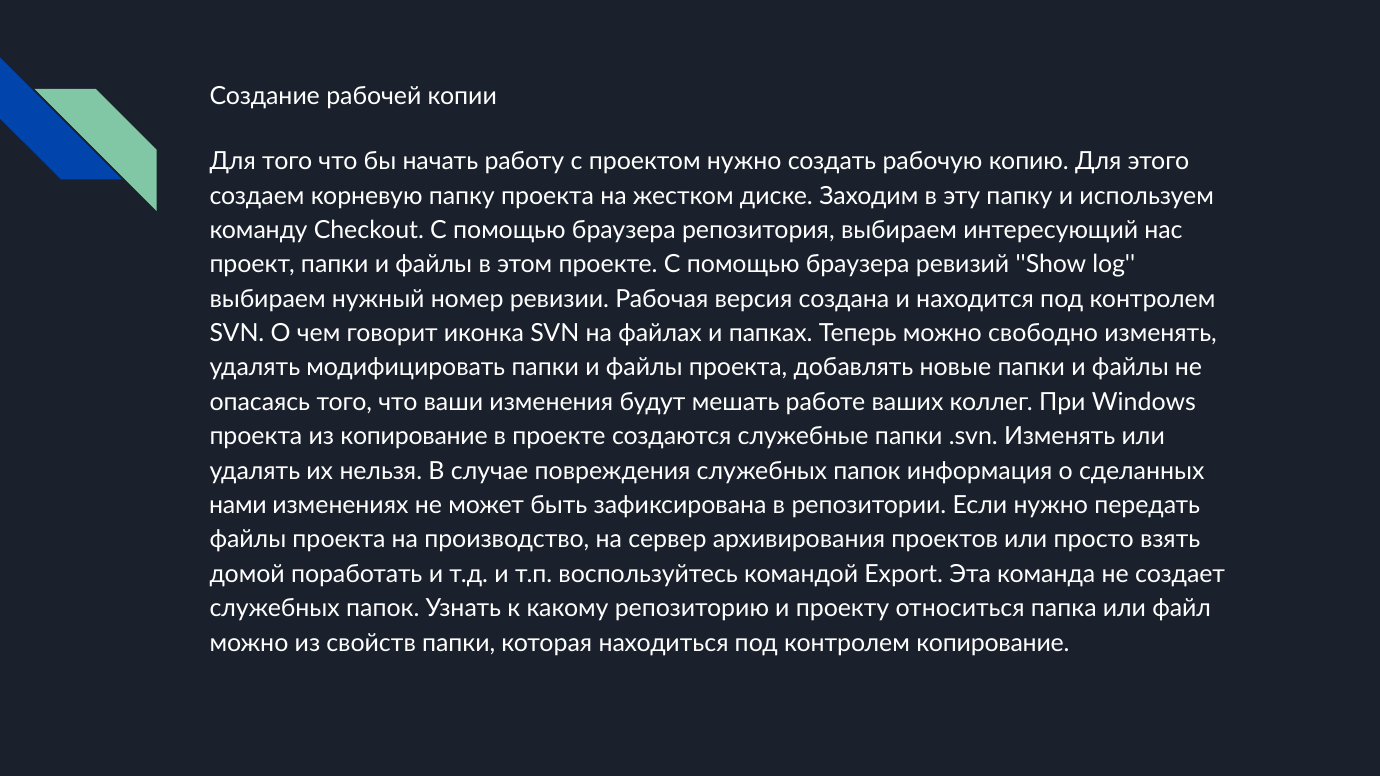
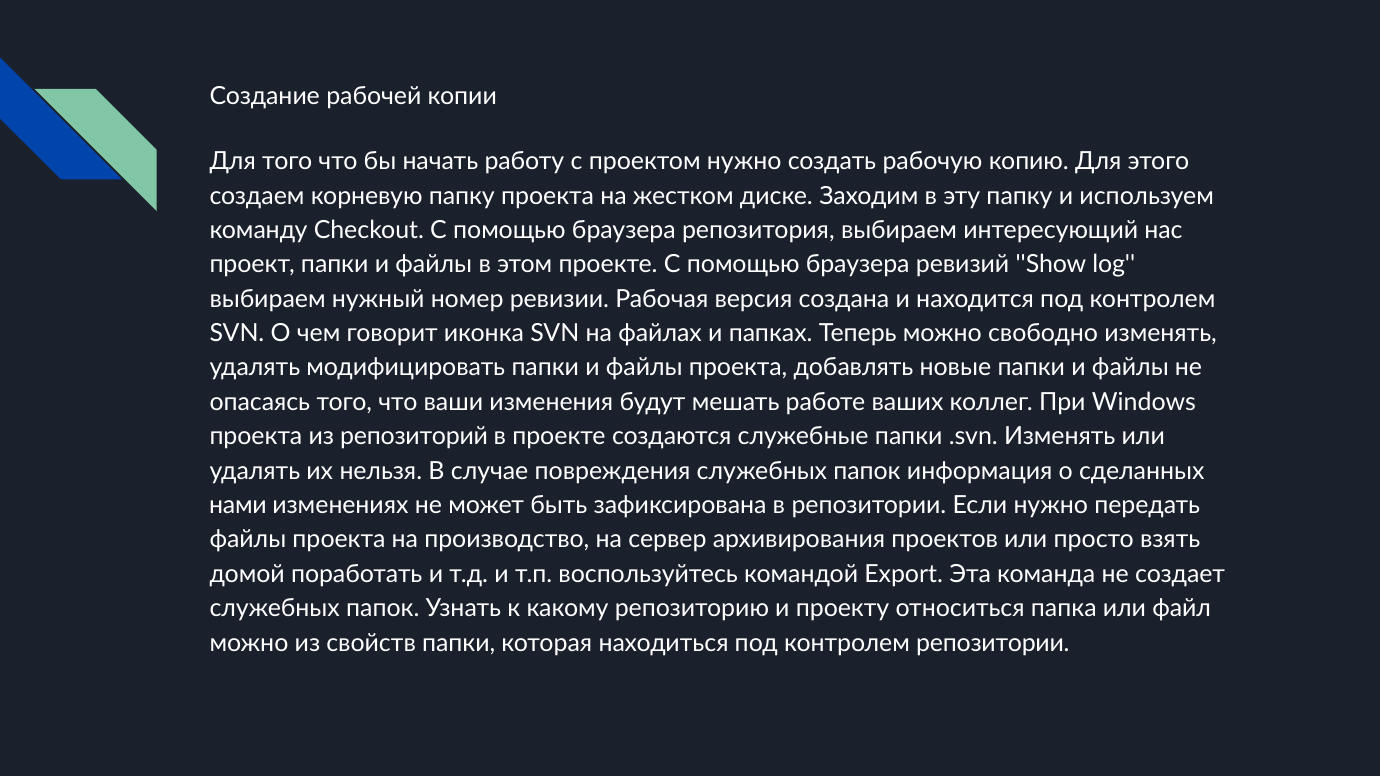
из копирование: копирование -> репозиторий
контролем копирование: копирование -> репозитории
